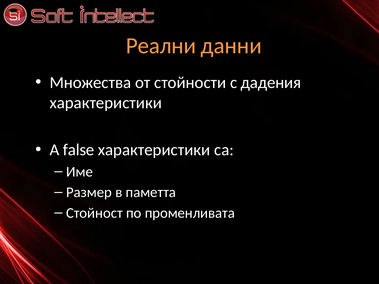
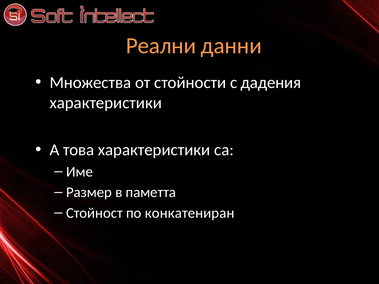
false: false -> това
променливата: променливата -> конкатениран
